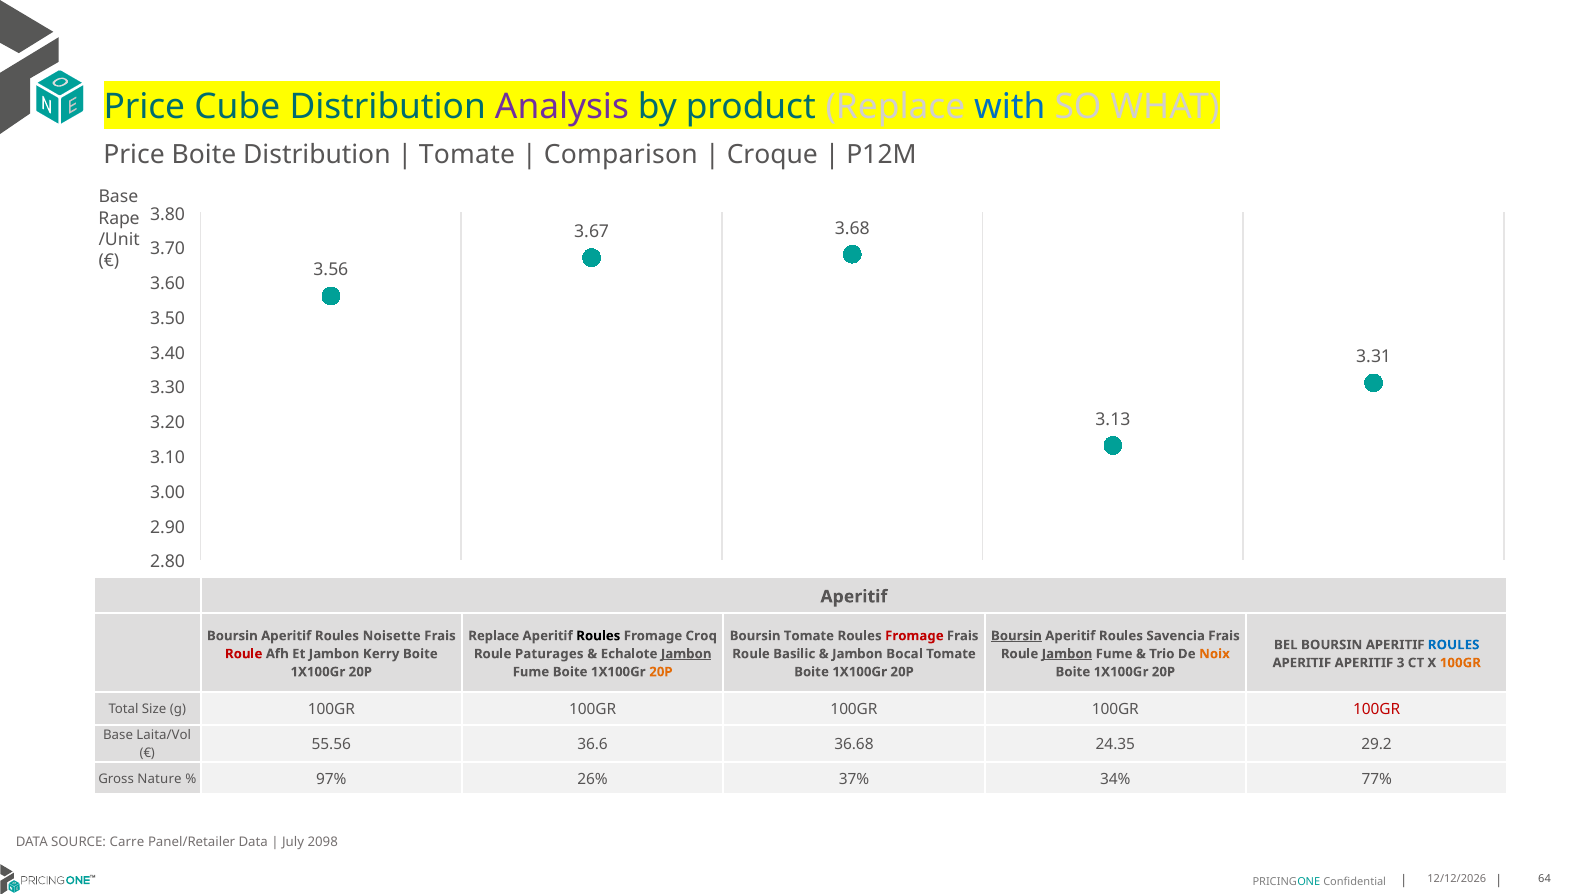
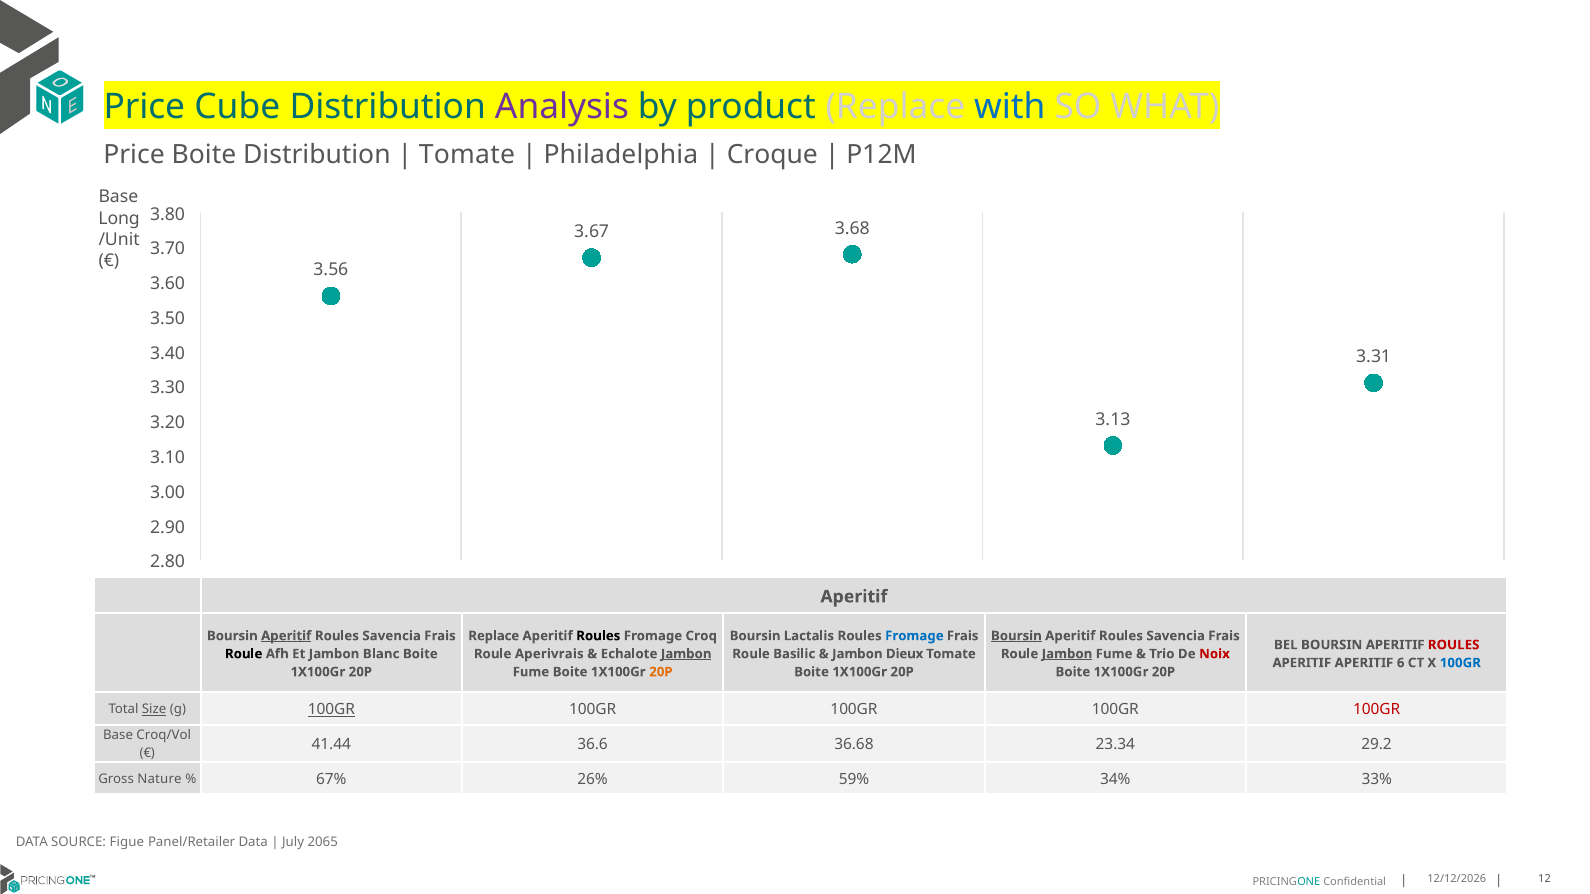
Comparison: Comparison -> Philadelphia
Rape: Rape -> Long
Aperitif at (286, 636) underline: none -> present
Noisette at (392, 636): Noisette -> Savencia
Boursin Tomate: Tomate -> Lactalis
Fromage at (914, 636) colour: red -> blue
ROULES at (1454, 645) colour: blue -> red
Roule at (244, 654) colour: red -> black
Kerry: Kerry -> Blanc
Paturages: Paturages -> Aperivrais
Bocal: Bocal -> Dieux
Noix colour: orange -> red
3: 3 -> 6
100GR at (1460, 663) colour: orange -> blue
Size underline: none -> present
100GR at (331, 710) underline: none -> present
Laita/Vol: Laita/Vol -> Croq/Vol
55.56: 55.56 -> 41.44
24.35: 24.35 -> 23.34
97%: 97% -> 67%
37%: 37% -> 59%
77%: 77% -> 33%
Carre: Carre -> Figue
2098: 2098 -> 2065
64: 64 -> 12
